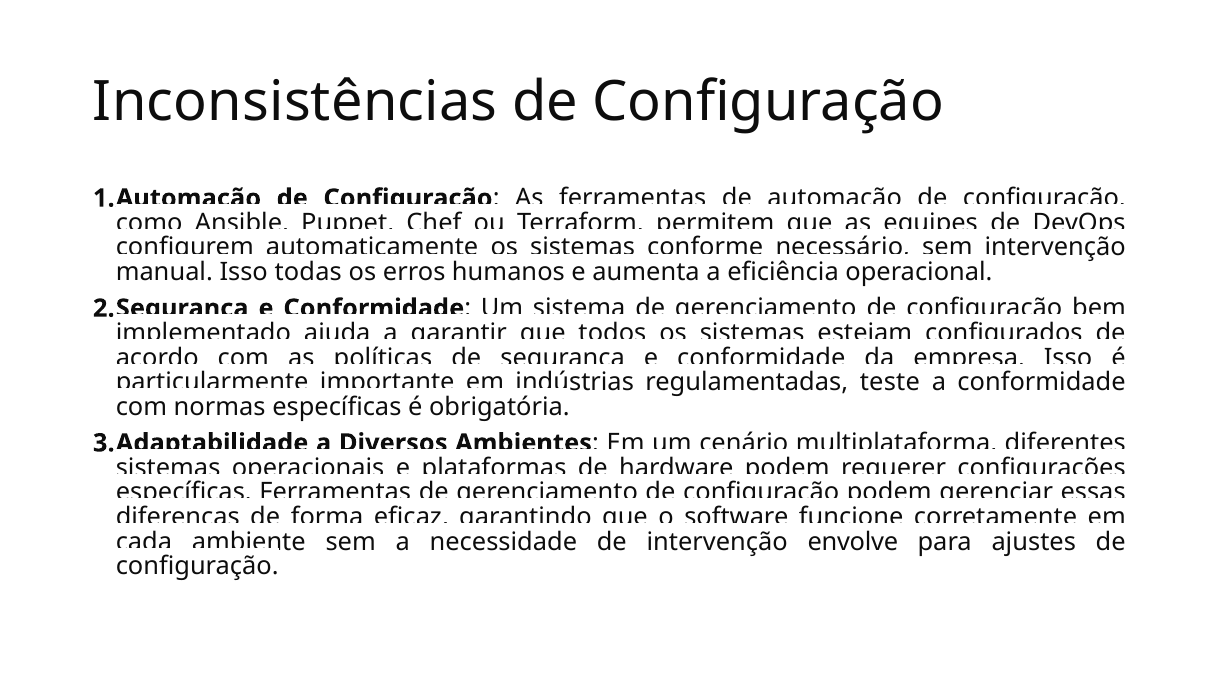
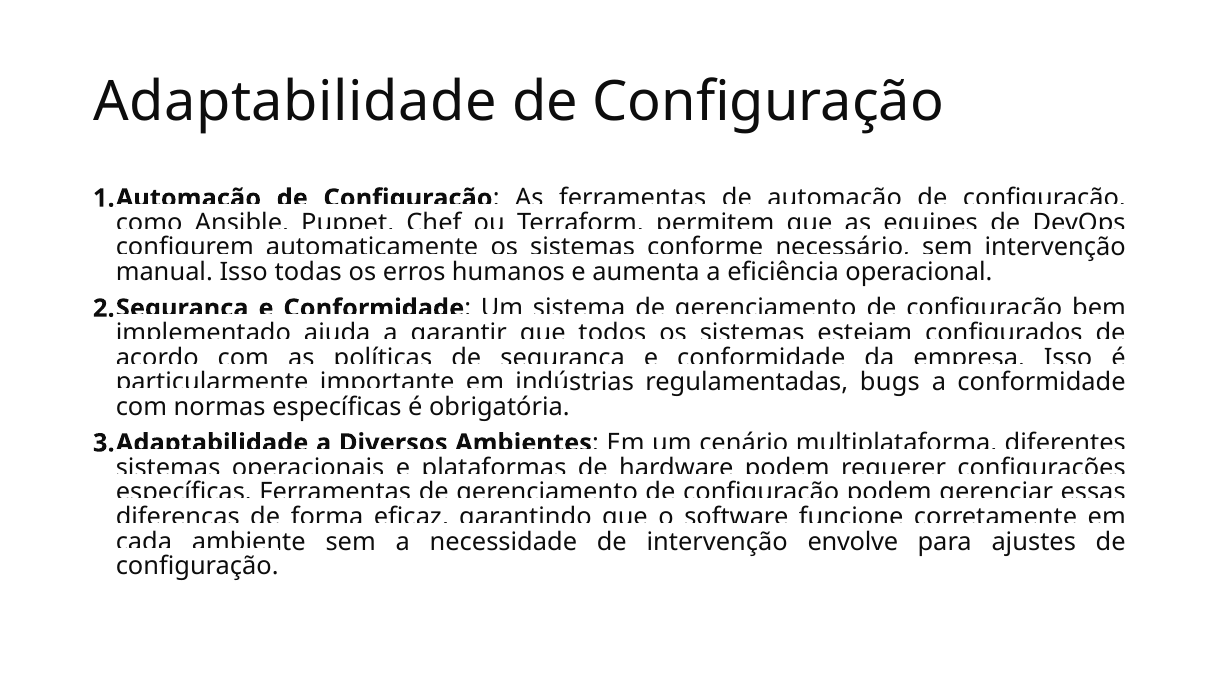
Inconsistências: Inconsistências -> Adaptabilidade
teste: teste -> bugs
